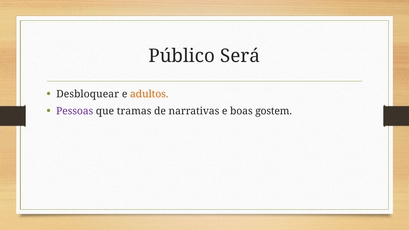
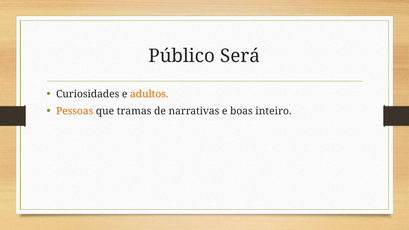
Desbloquear: Desbloquear -> Curiosidades
Pessoas colour: purple -> orange
gostem: gostem -> inteiro
